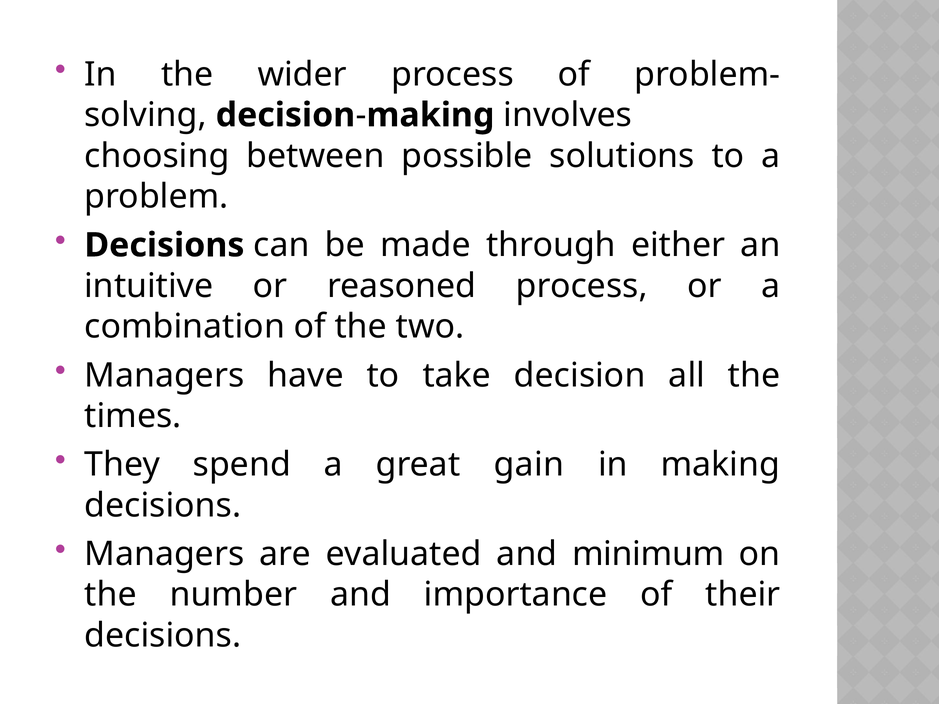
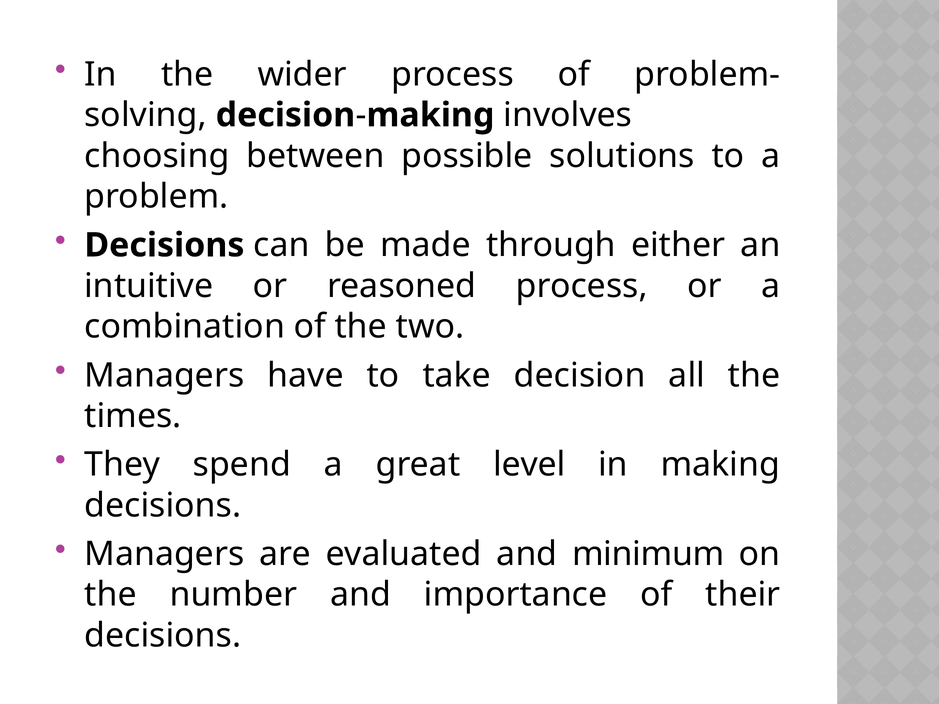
gain: gain -> level
